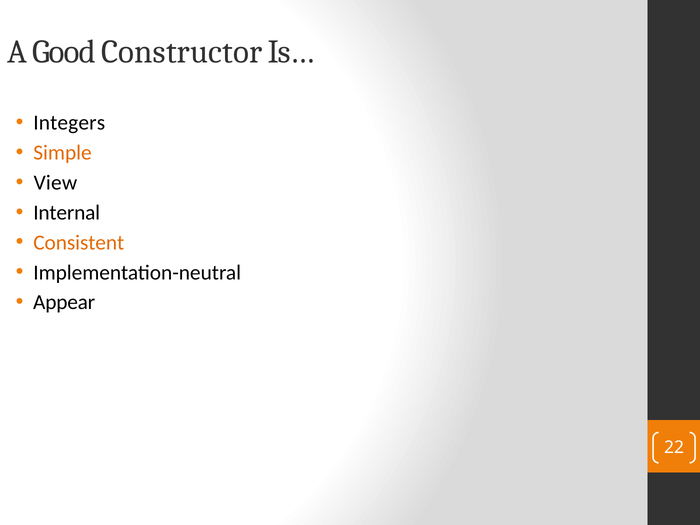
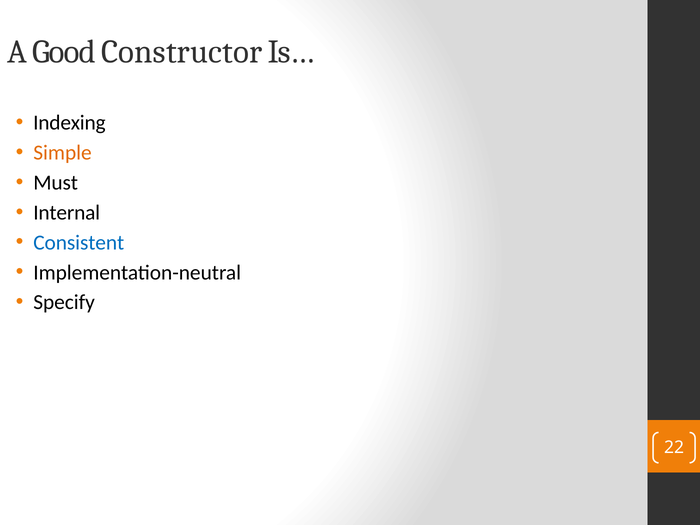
Integers: Integers -> Indexing
View: View -> Must
Consistent colour: orange -> blue
Appear: Appear -> Specify
